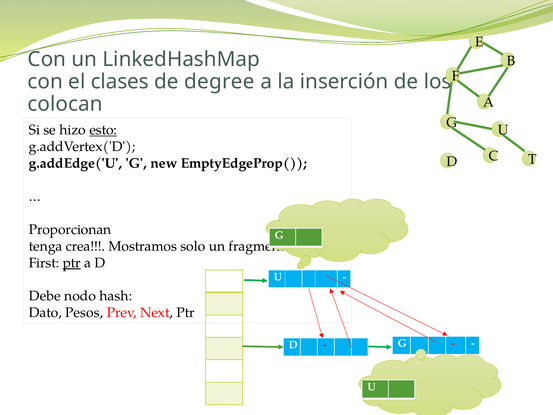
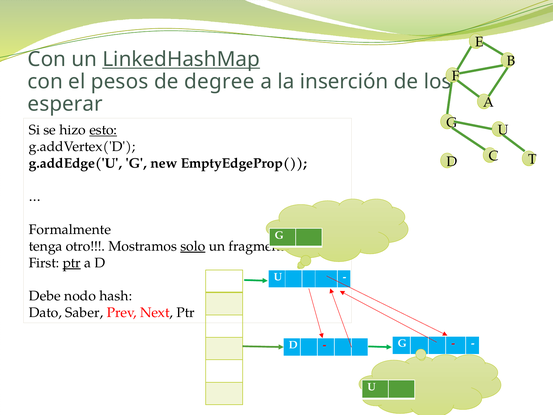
LinkedHashMap underline: none -> present
clases: clases -> pesos
colocan: colocan -> esperar
Proporcionan: Proporcionan -> Formalmente
crea: crea -> otro
solo underline: none -> present
Pesos: Pesos -> Saber
